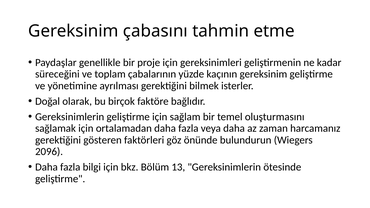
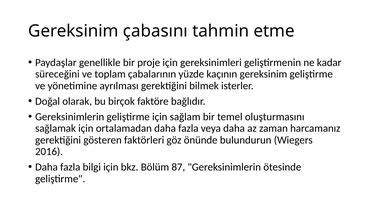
2096: 2096 -> 2016
13: 13 -> 87
